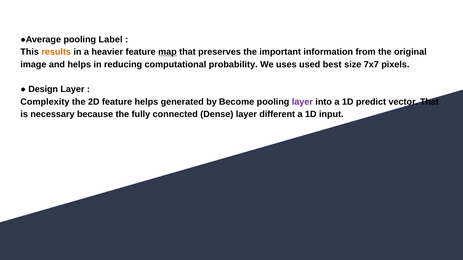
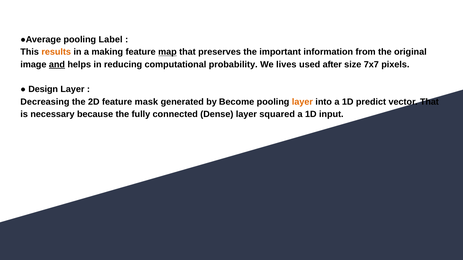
heavier: heavier -> making
and underline: none -> present
uses: uses -> lives
best: best -> after
Complexity: Complexity -> Decreasing
feature helps: helps -> mask
layer at (302, 102) colour: purple -> orange
different: different -> squared
